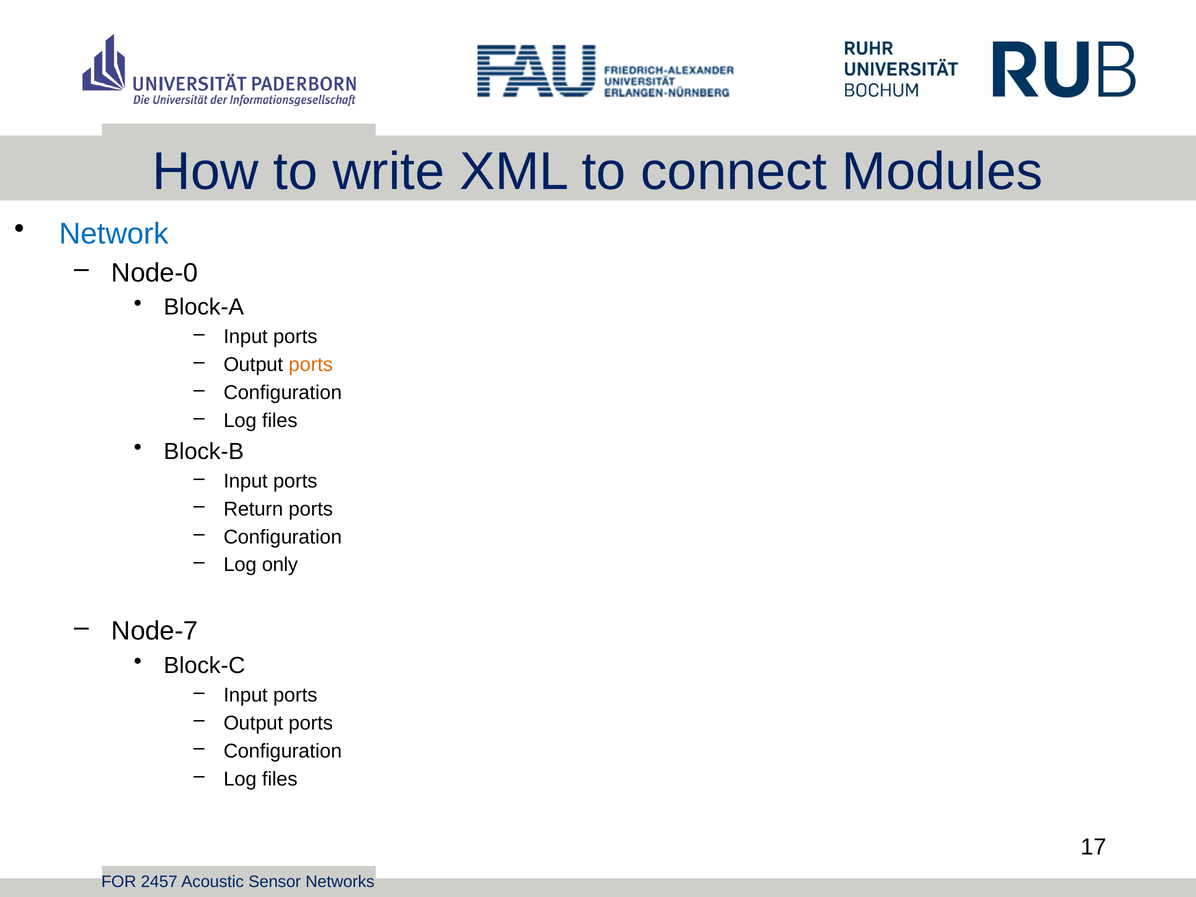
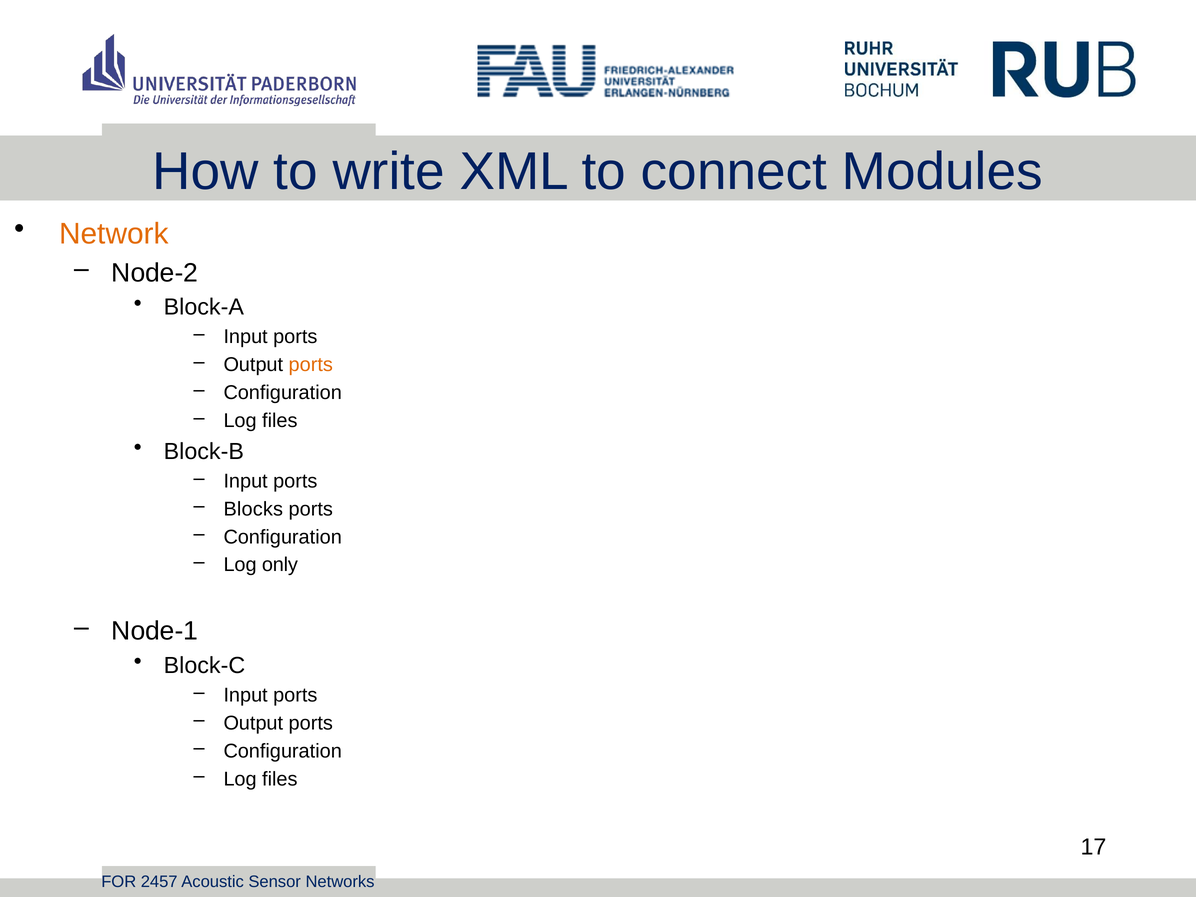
Network colour: blue -> orange
Node-0: Node-0 -> Node-2
Return: Return -> Blocks
Node-7: Node-7 -> Node-1
